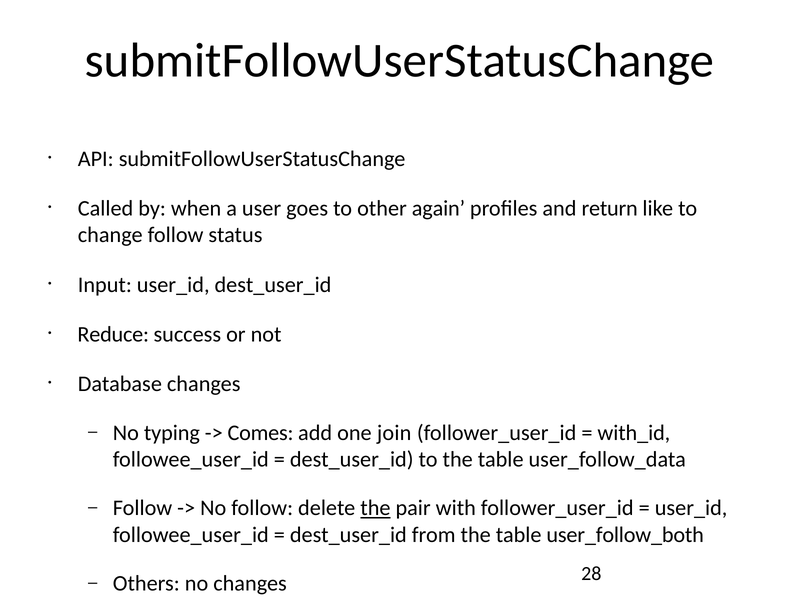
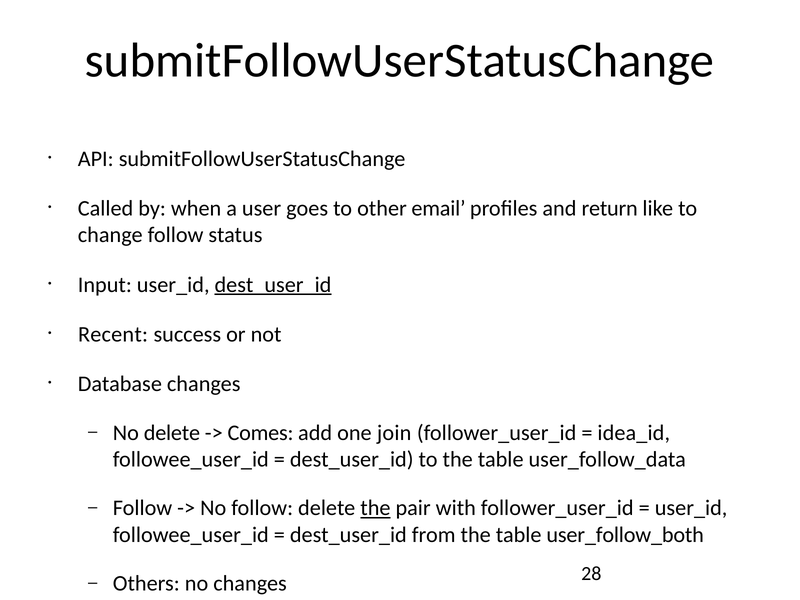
again: again -> email
dest_user_id at (273, 285) underline: none -> present
Reduce: Reduce -> Recent
No typing: typing -> delete
with_id: with_id -> idea_id
